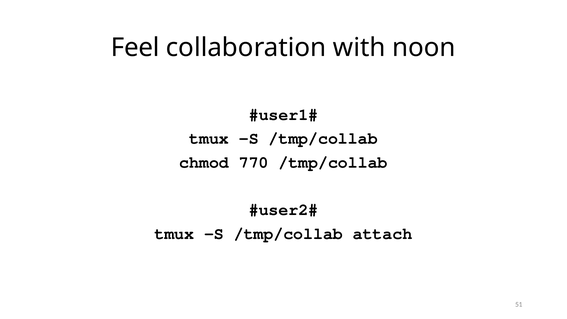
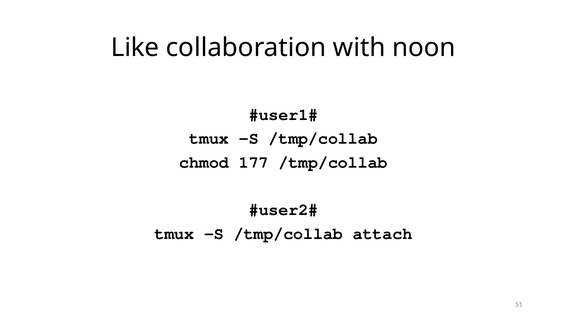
Feel: Feel -> Like
770: 770 -> 177
